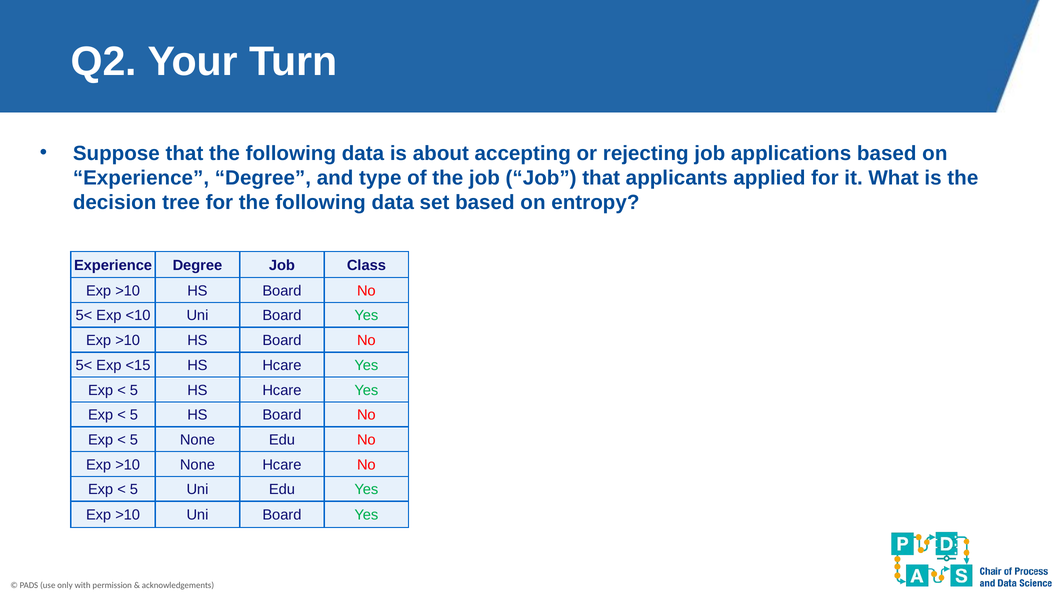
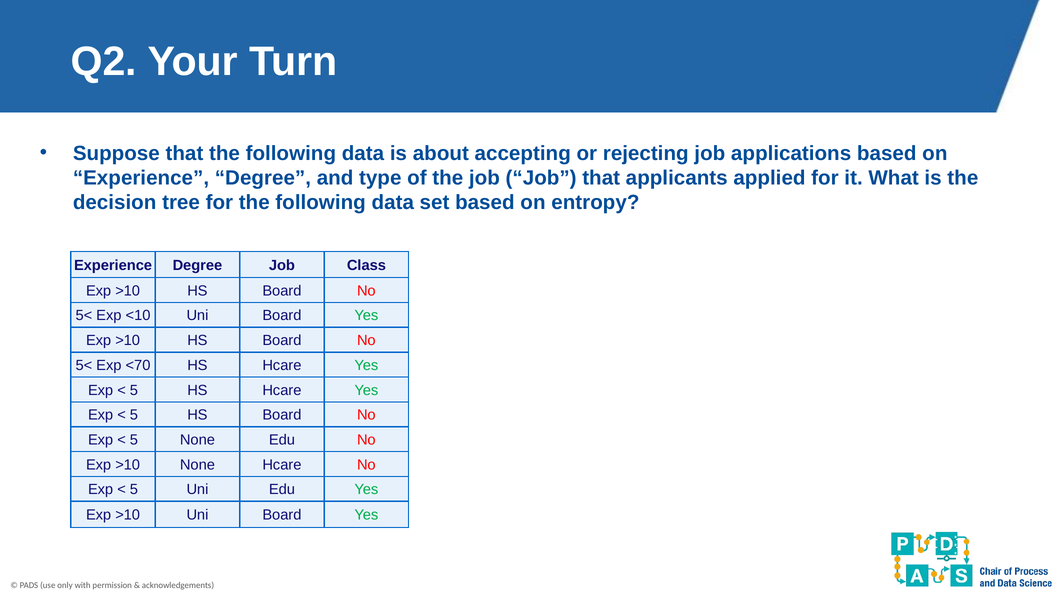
<15: <15 -> <70
